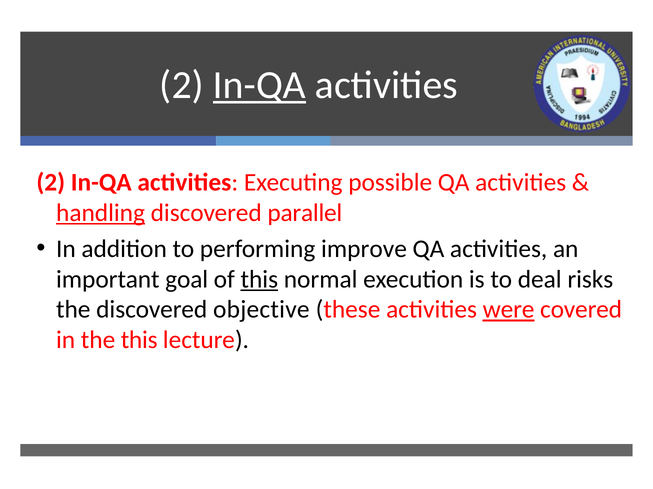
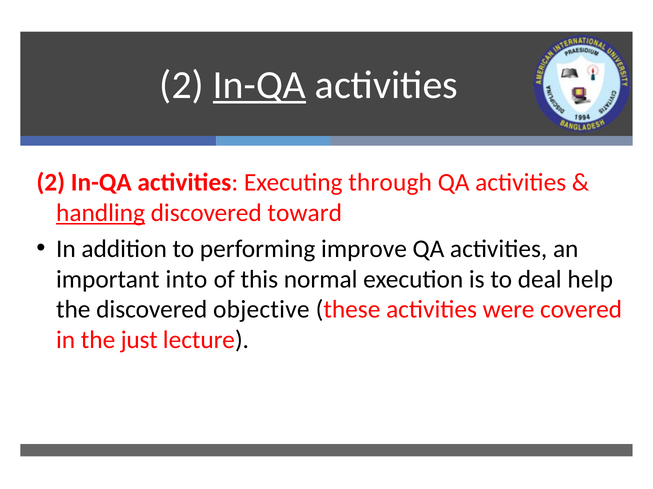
possible: possible -> through
parallel: parallel -> toward
goal: goal -> into
this at (259, 280) underline: present -> none
risks: risks -> help
were underline: present -> none
the this: this -> just
